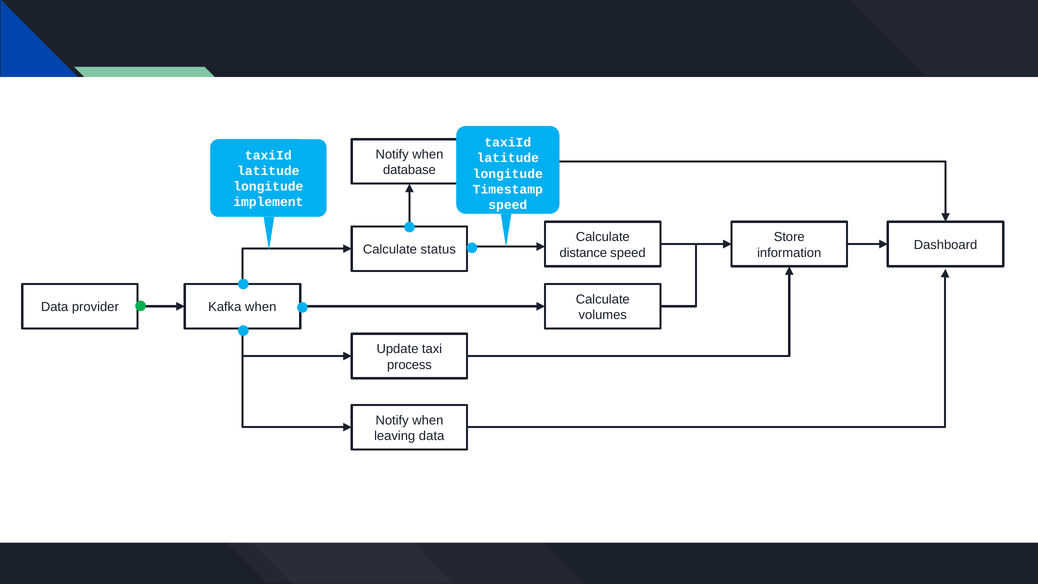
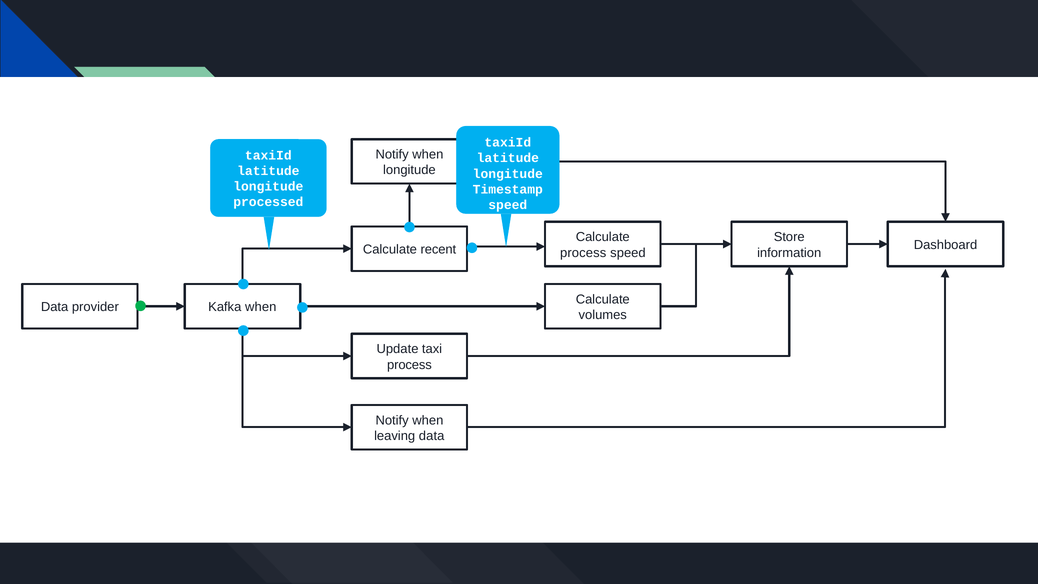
database at (409, 170): database -> longitude
implement: implement -> processed
status: status -> recent
distance at (583, 253): distance -> process
